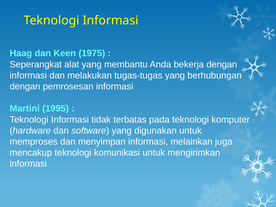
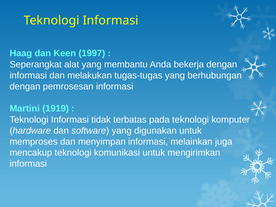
1975: 1975 -> 1997
1995: 1995 -> 1919
